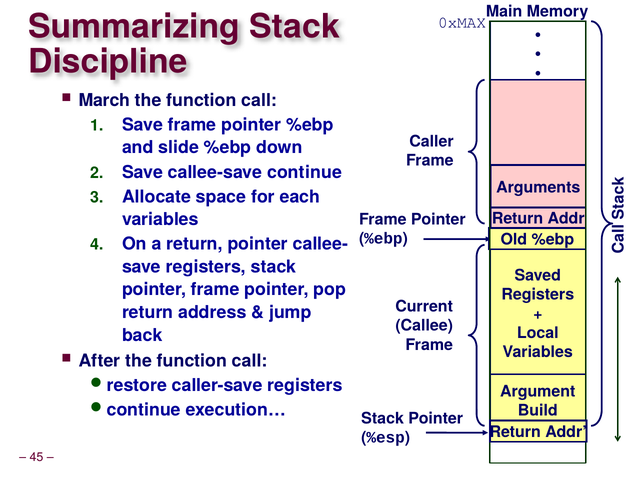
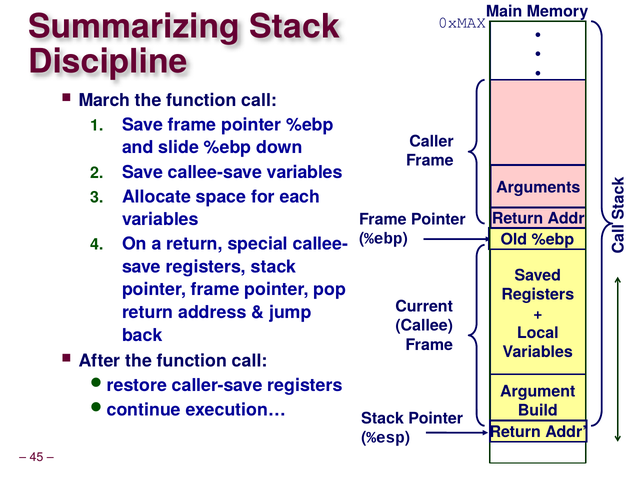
callee-save continue: continue -> variables
return pointer: pointer -> special
